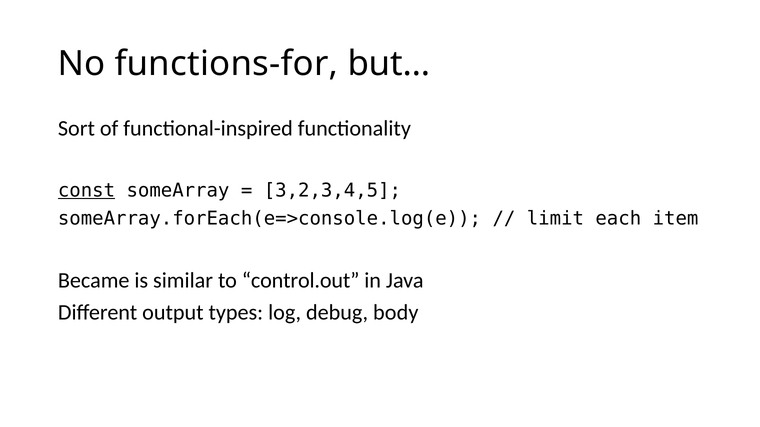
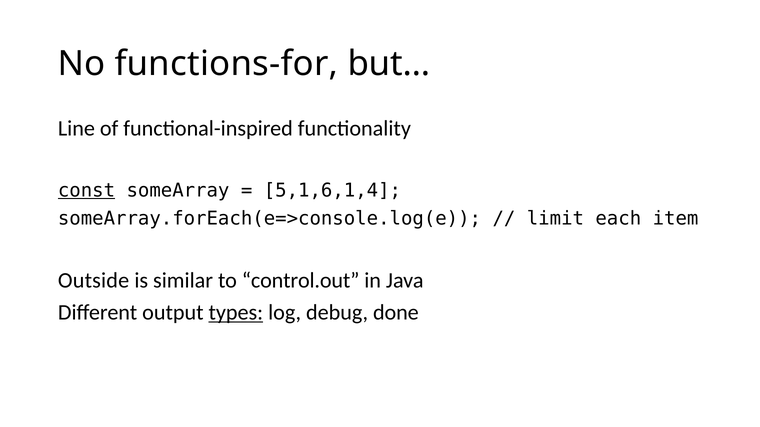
Sort: Sort -> Line
3,2,3,4,5: 3,2,3,4,5 -> 5,1,6,1,4
Became: Became -> Outside
types underline: none -> present
body: body -> done
